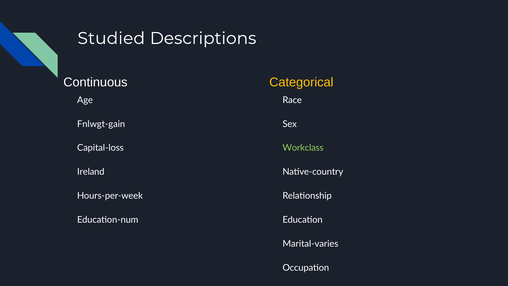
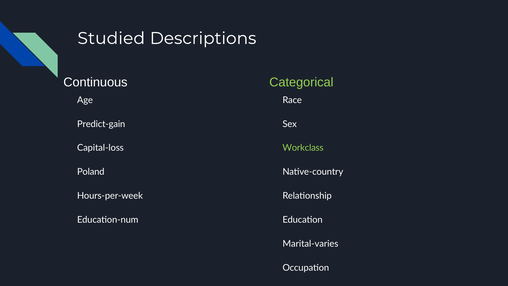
Categorical colour: yellow -> light green
Fnlwgt-gain: Fnlwgt-gain -> Predict-gain
Ireland: Ireland -> Poland
